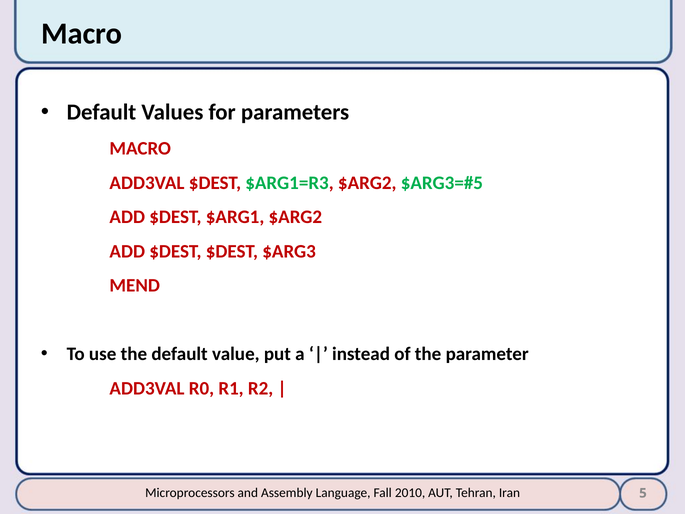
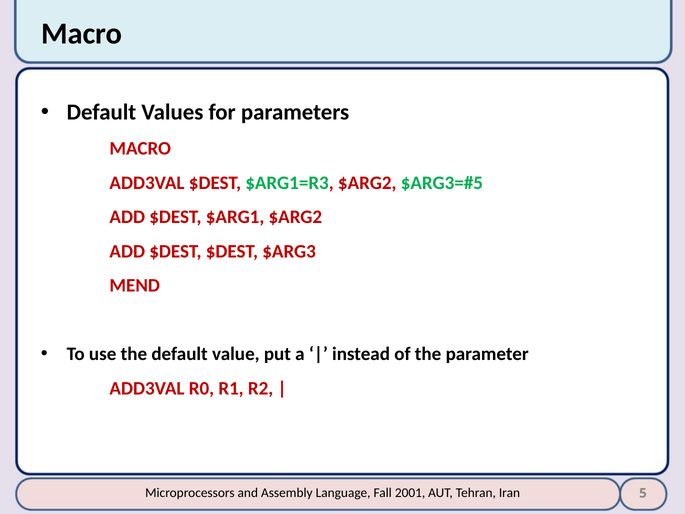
2010: 2010 -> 2001
